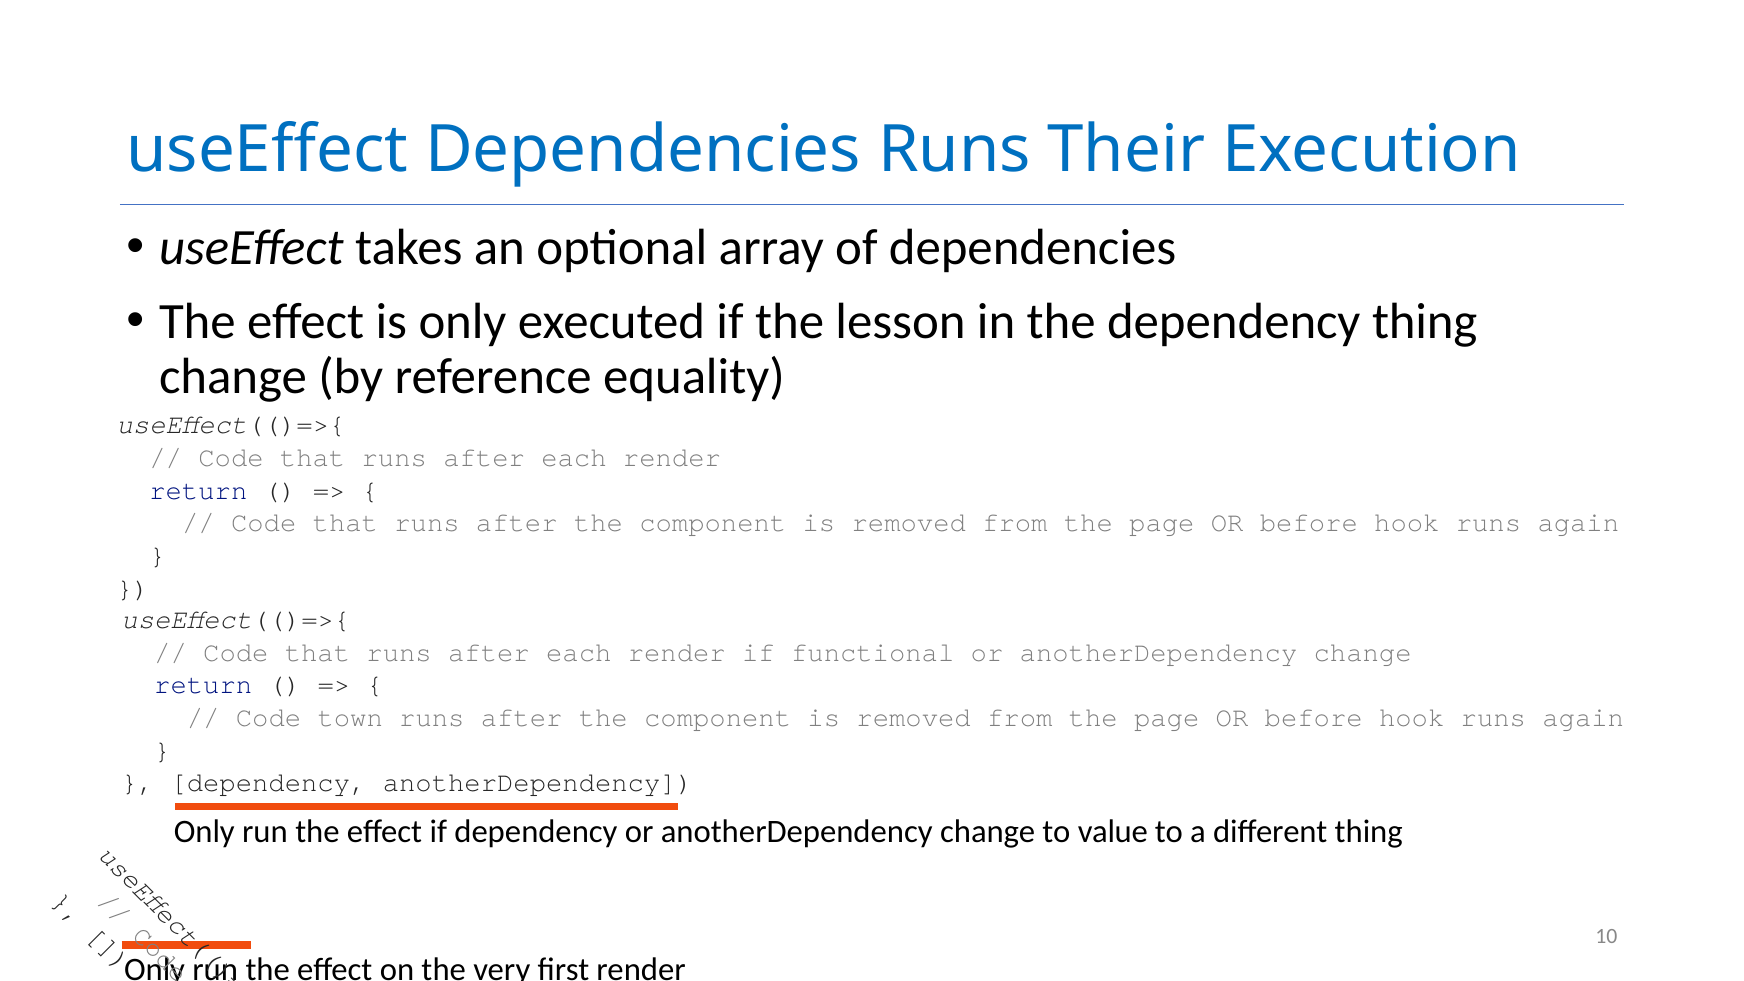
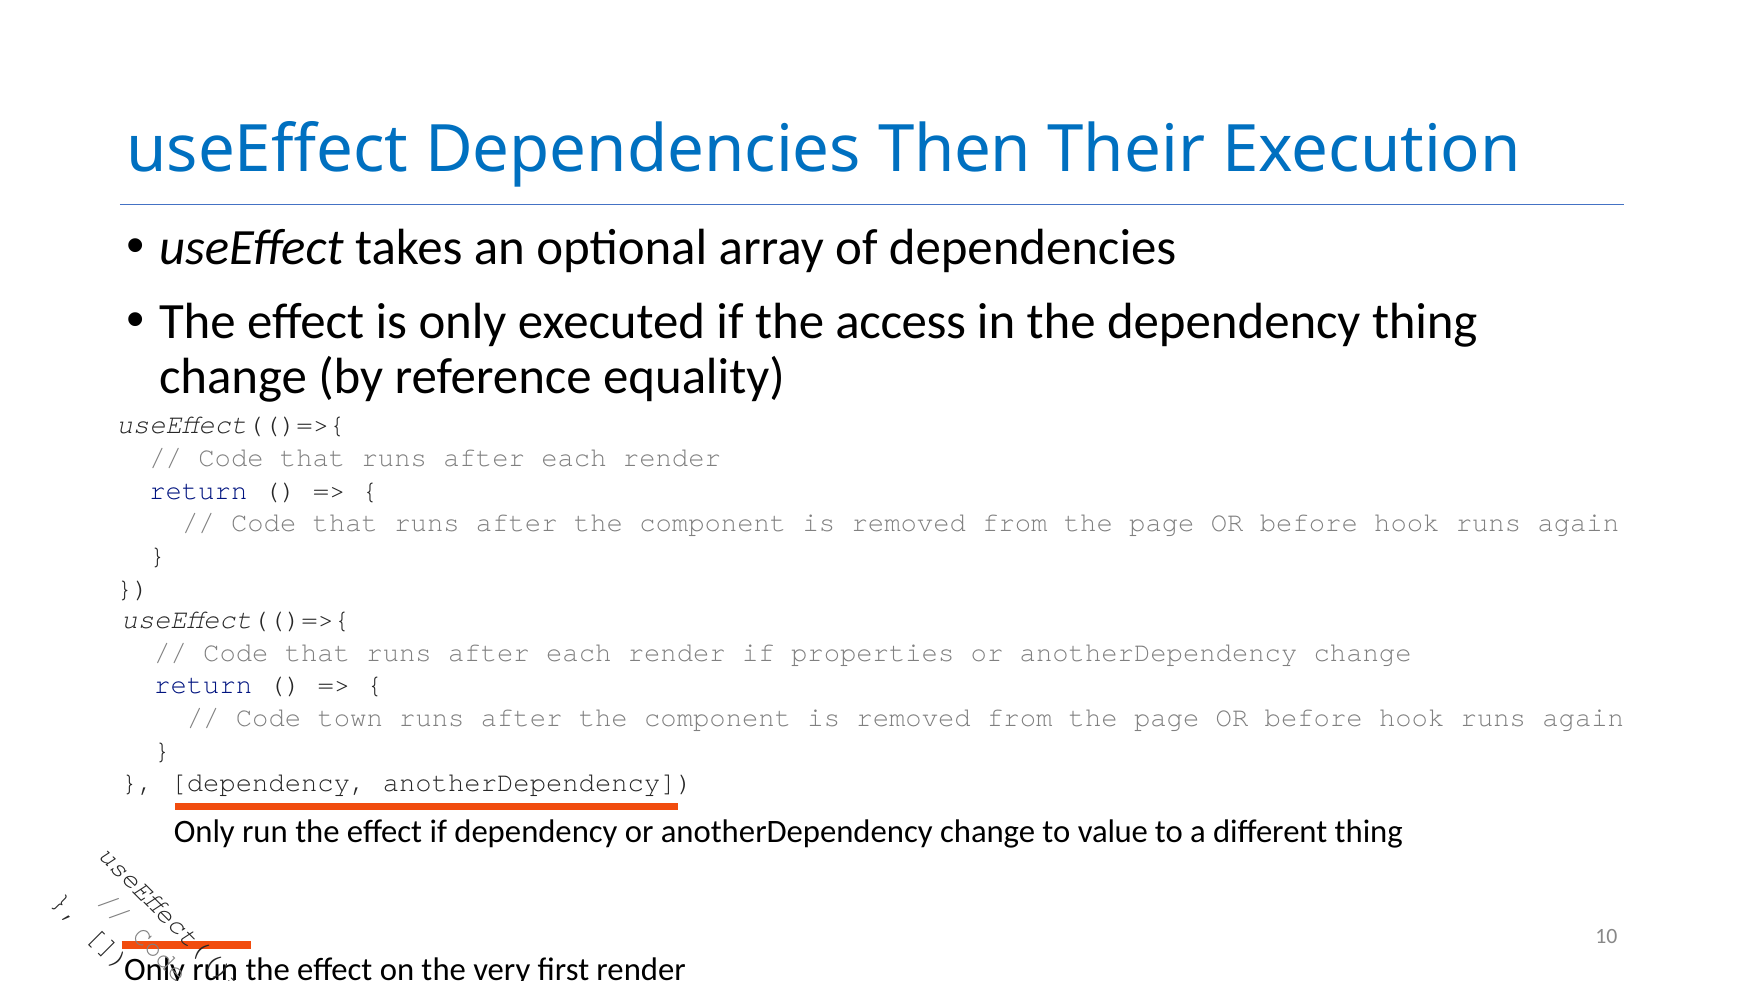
Dependencies Runs: Runs -> Then
lesson: lesson -> access
functional: functional -> properties
